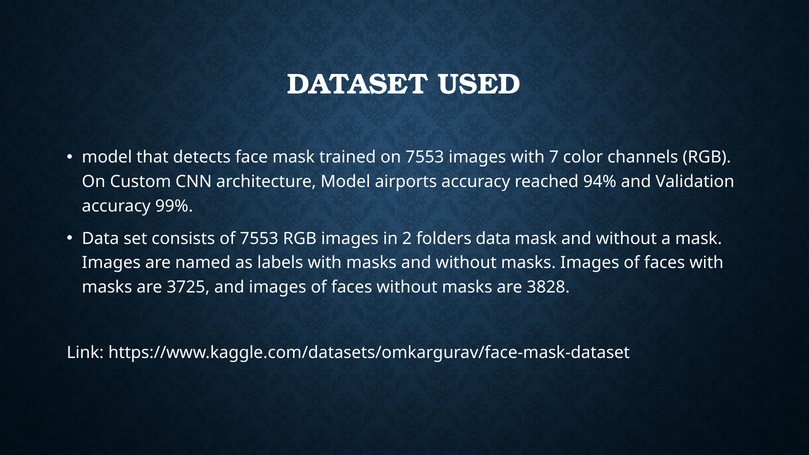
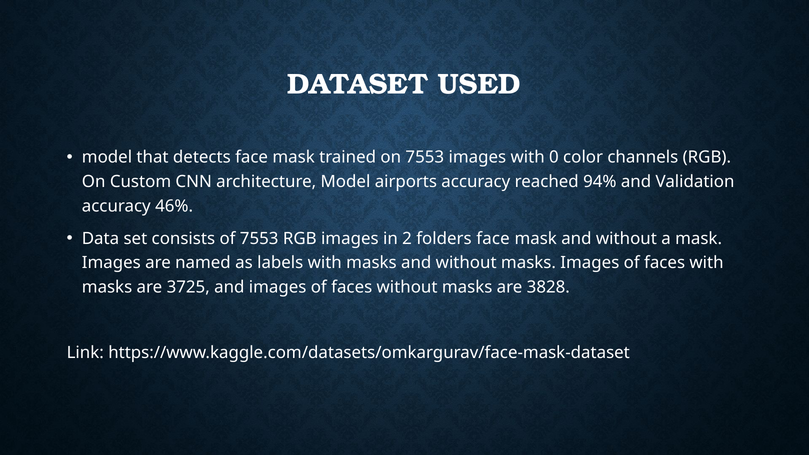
7: 7 -> 0
99%: 99% -> 46%
folders data: data -> face
